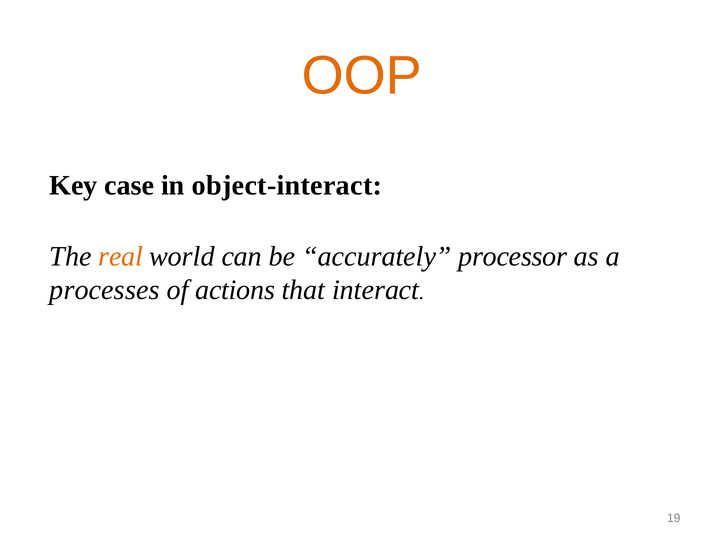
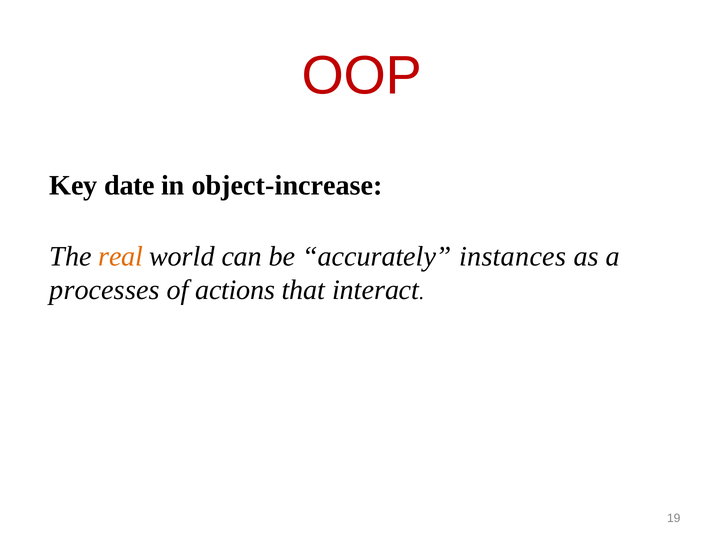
OOP colour: orange -> red
case: case -> date
object-interact: object-interact -> object-increase
processor: processor -> instances
